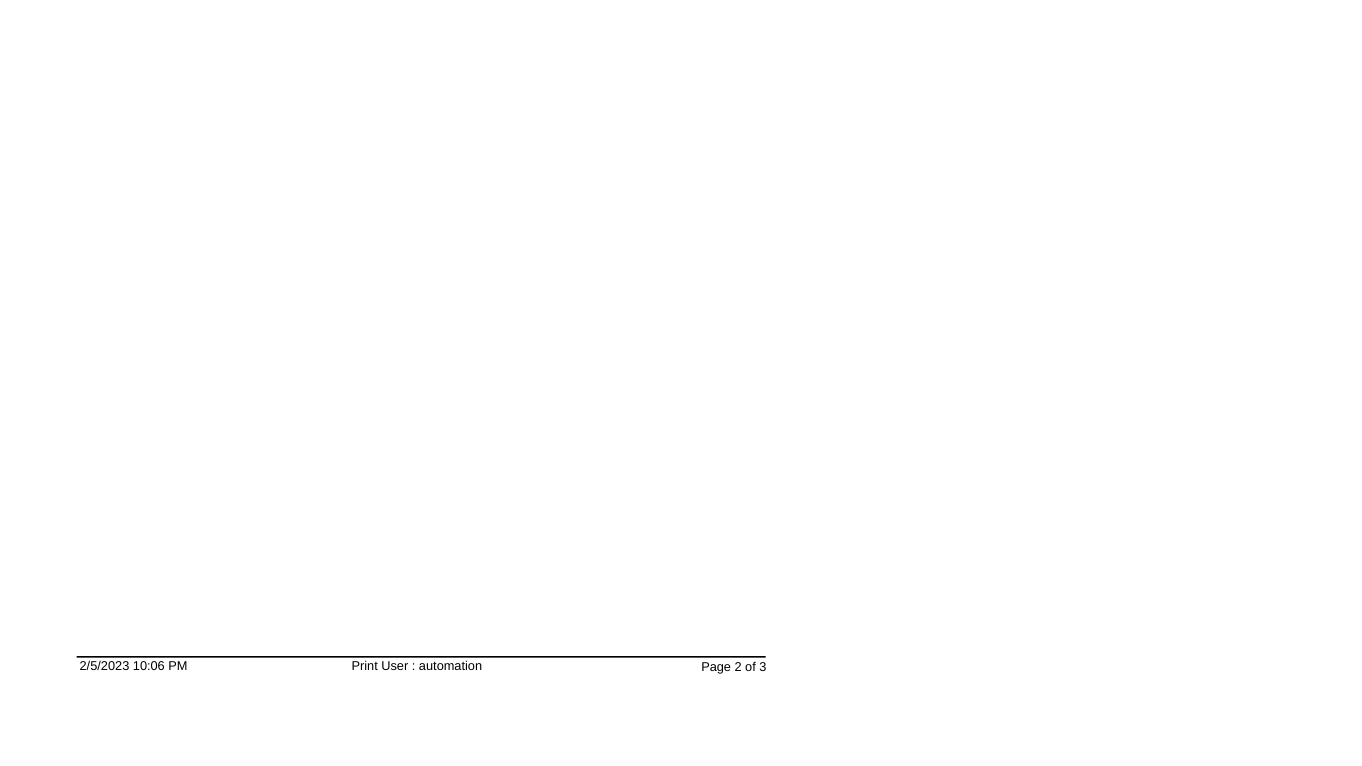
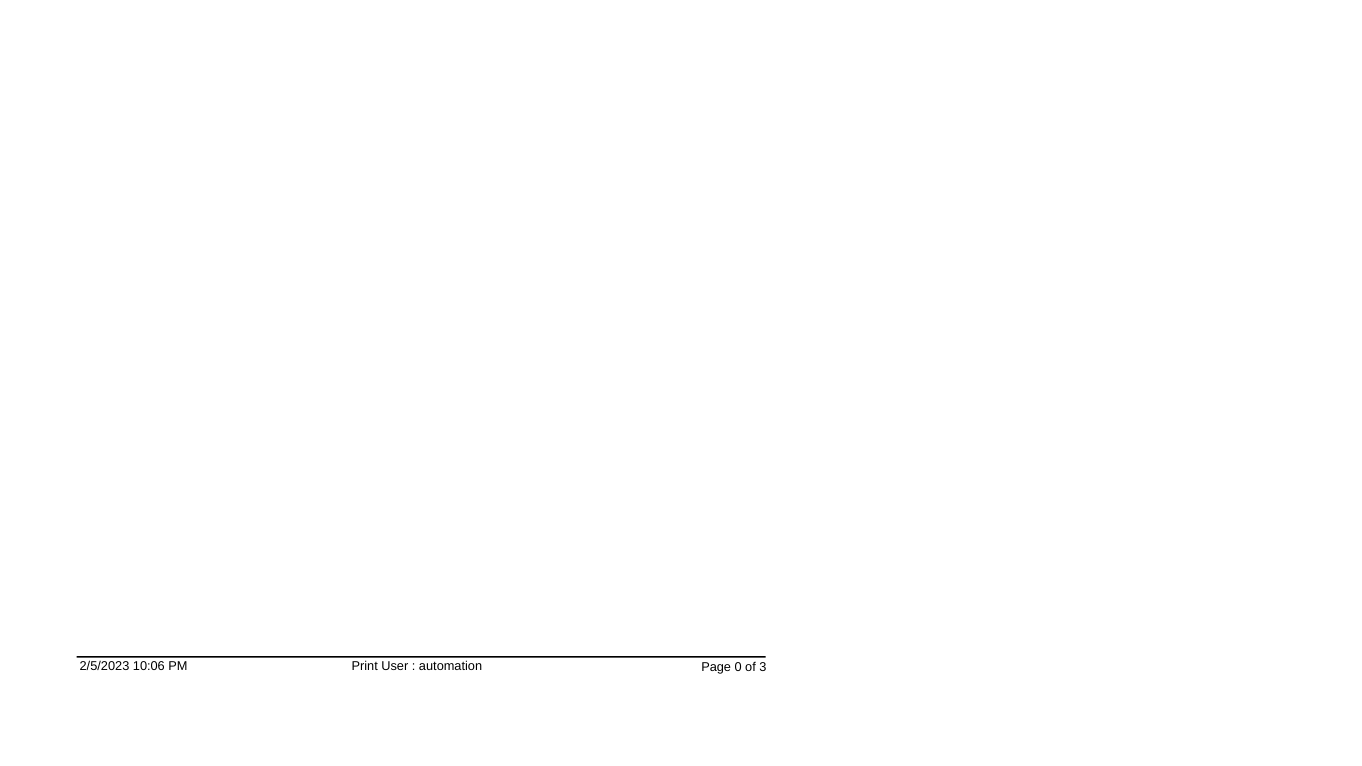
2: 2 -> 0
